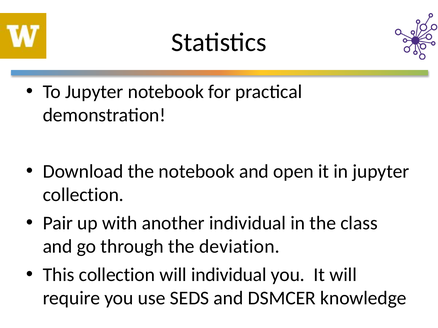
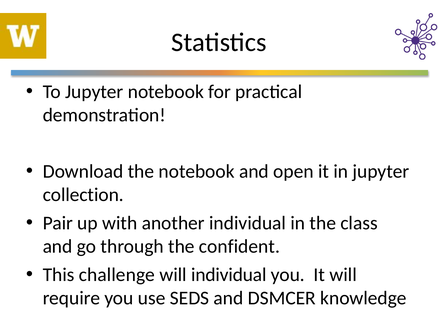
deviation: deviation -> confident
This collection: collection -> challenge
